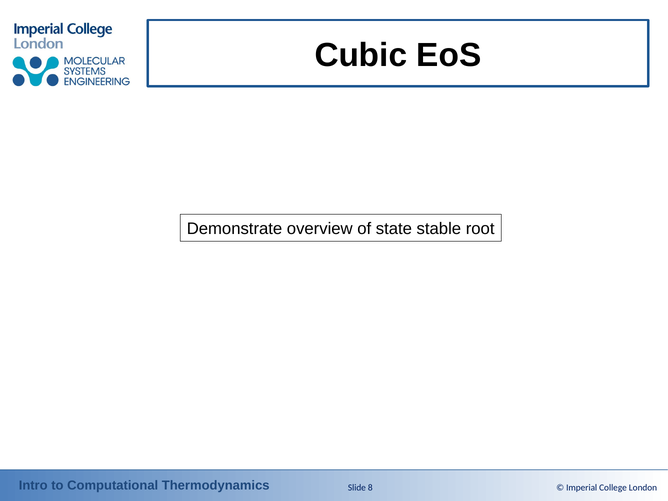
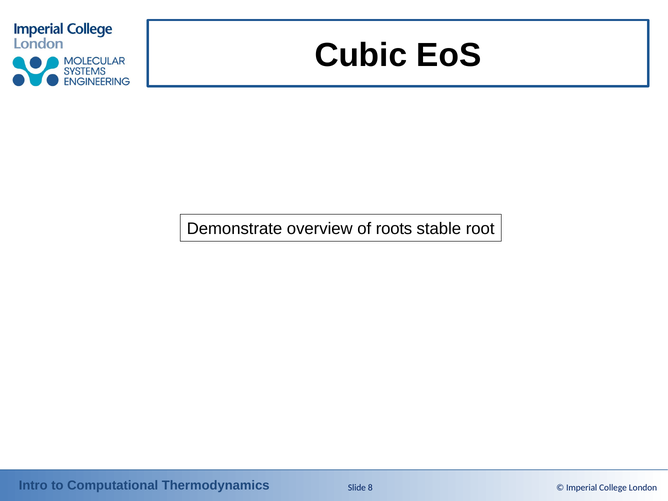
state: state -> roots
